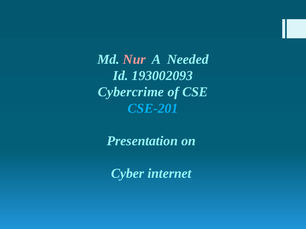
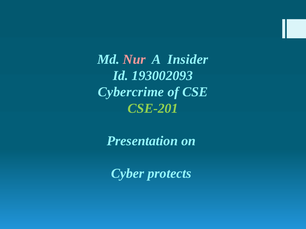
Needed: Needed -> Insider
CSE-201 colour: light blue -> light green
internet: internet -> protects
